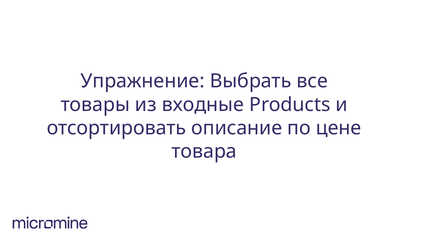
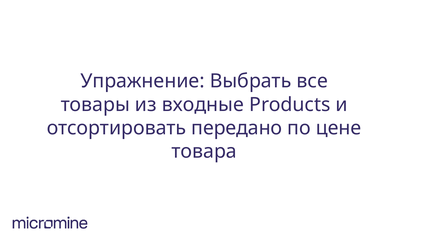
описание: описание -> передано
